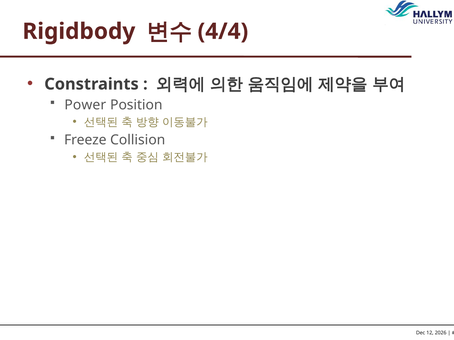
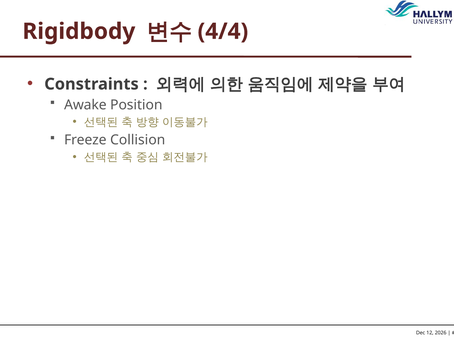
Power: Power -> Awake
